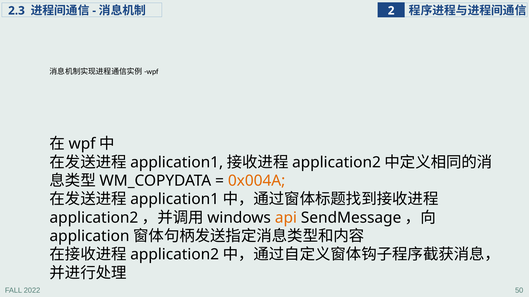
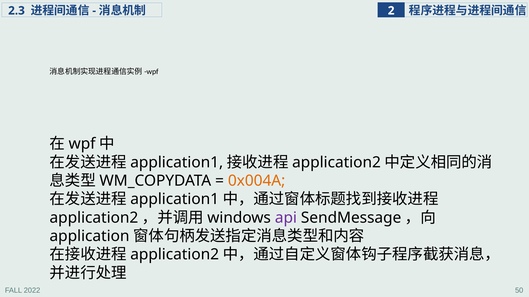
api colour: orange -> purple
